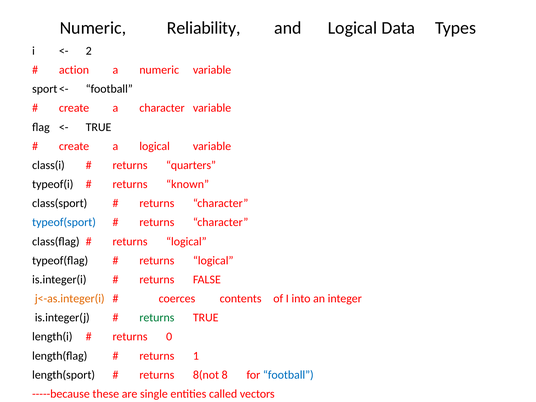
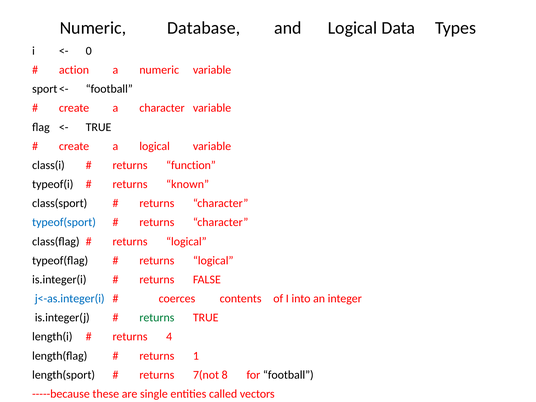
Reliability: Reliability -> Database
2: 2 -> 0
quarters: quarters -> function
j<-as.integer(i colour: orange -> blue
0: 0 -> 4
8(not: 8(not -> 7(not
football at (288, 375) colour: blue -> black
